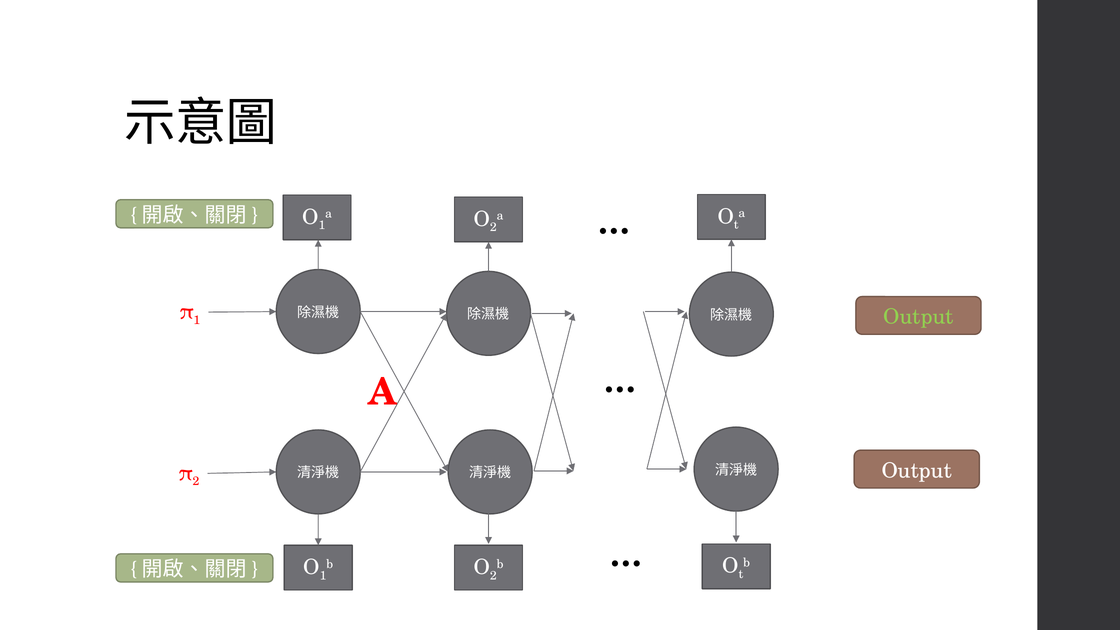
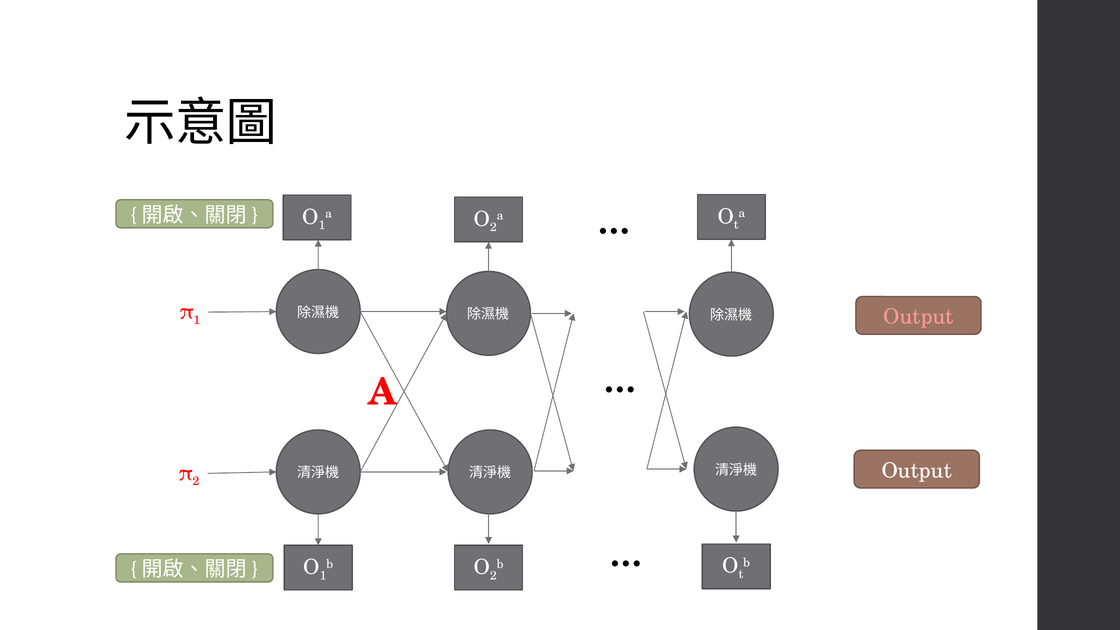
Output at (918, 317) colour: light green -> pink
